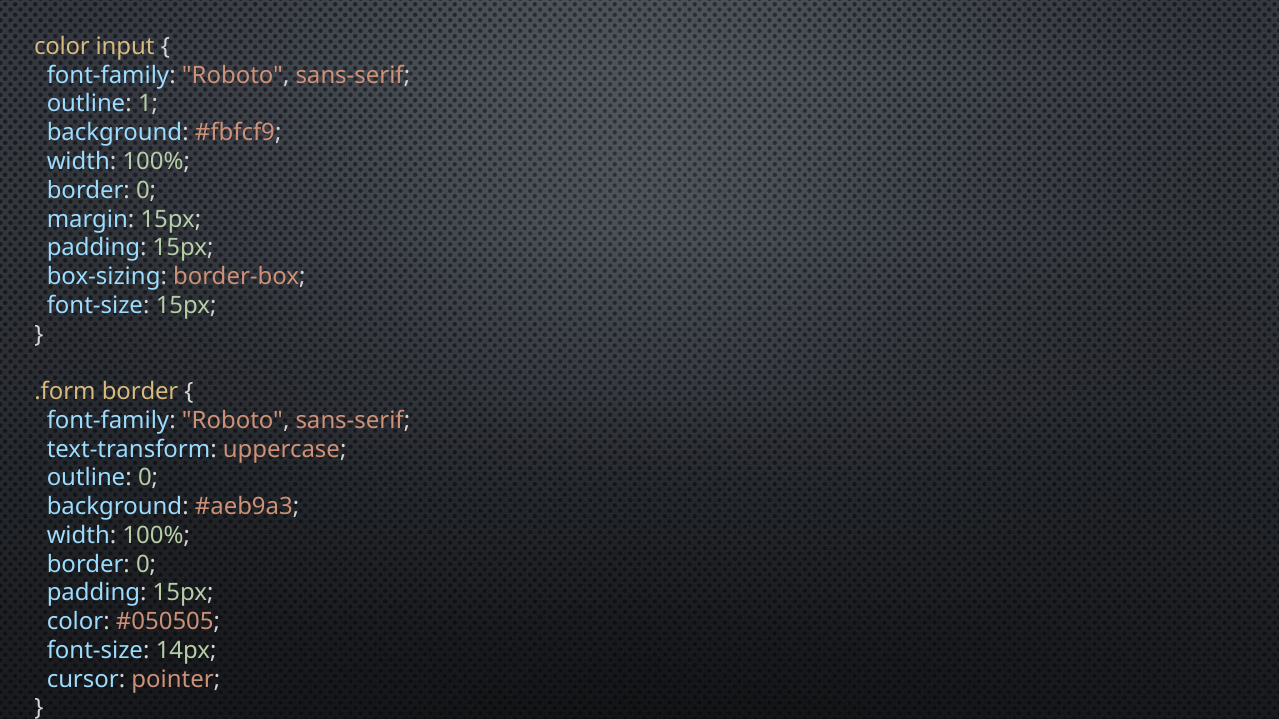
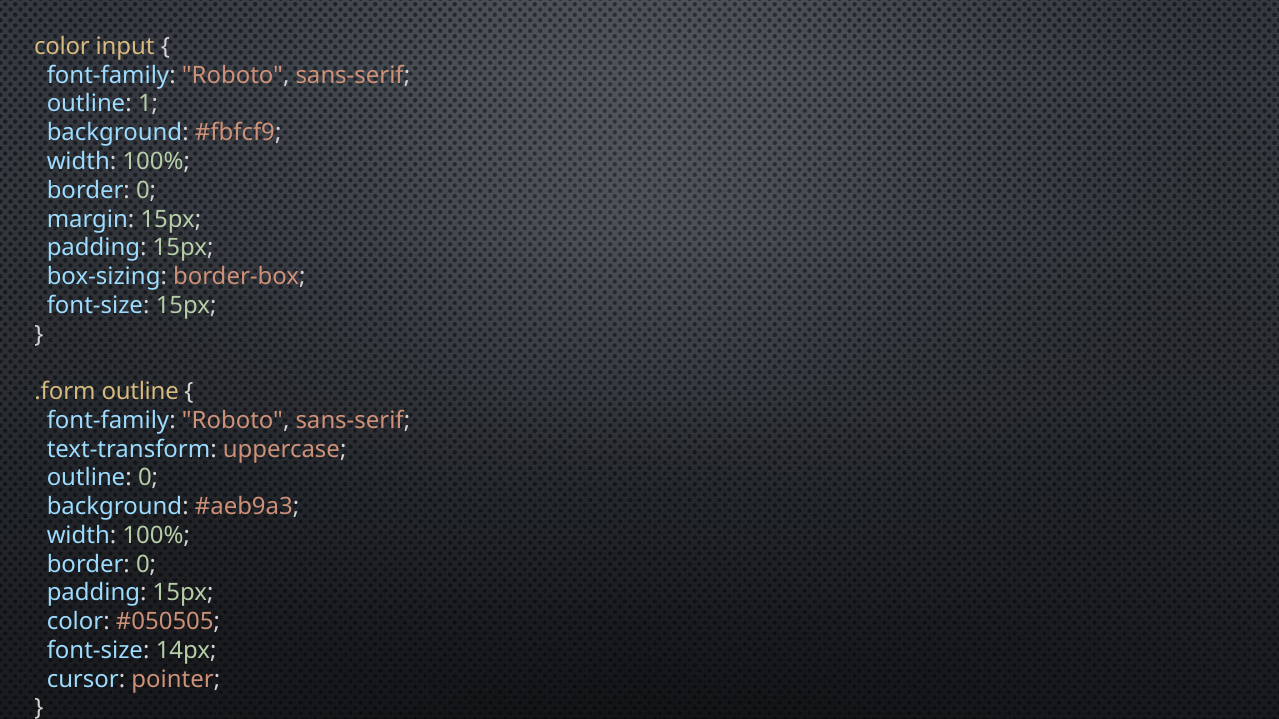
.form border: border -> outline
